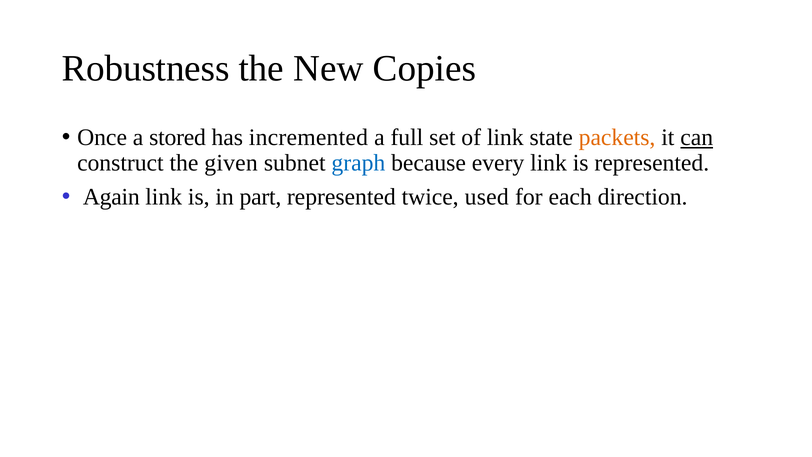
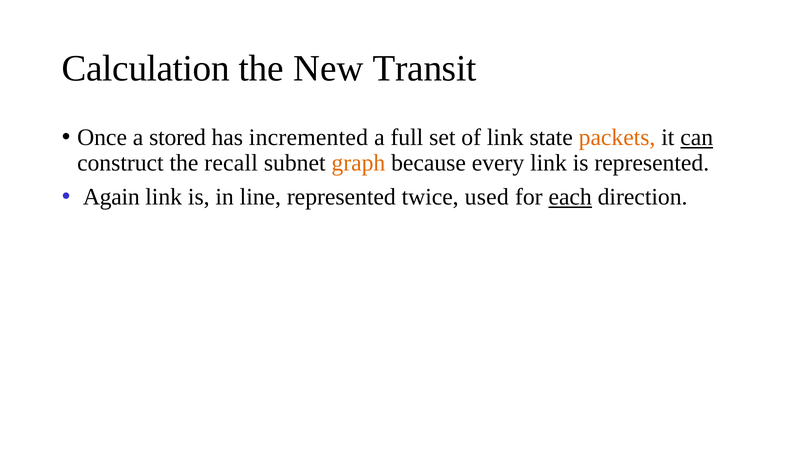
Robustness: Robustness -> Calculation
Copies: Copies -> Transit
given: given -> recall
graph colour: blue -> orange
part: part -> line
each underline: none -> present
